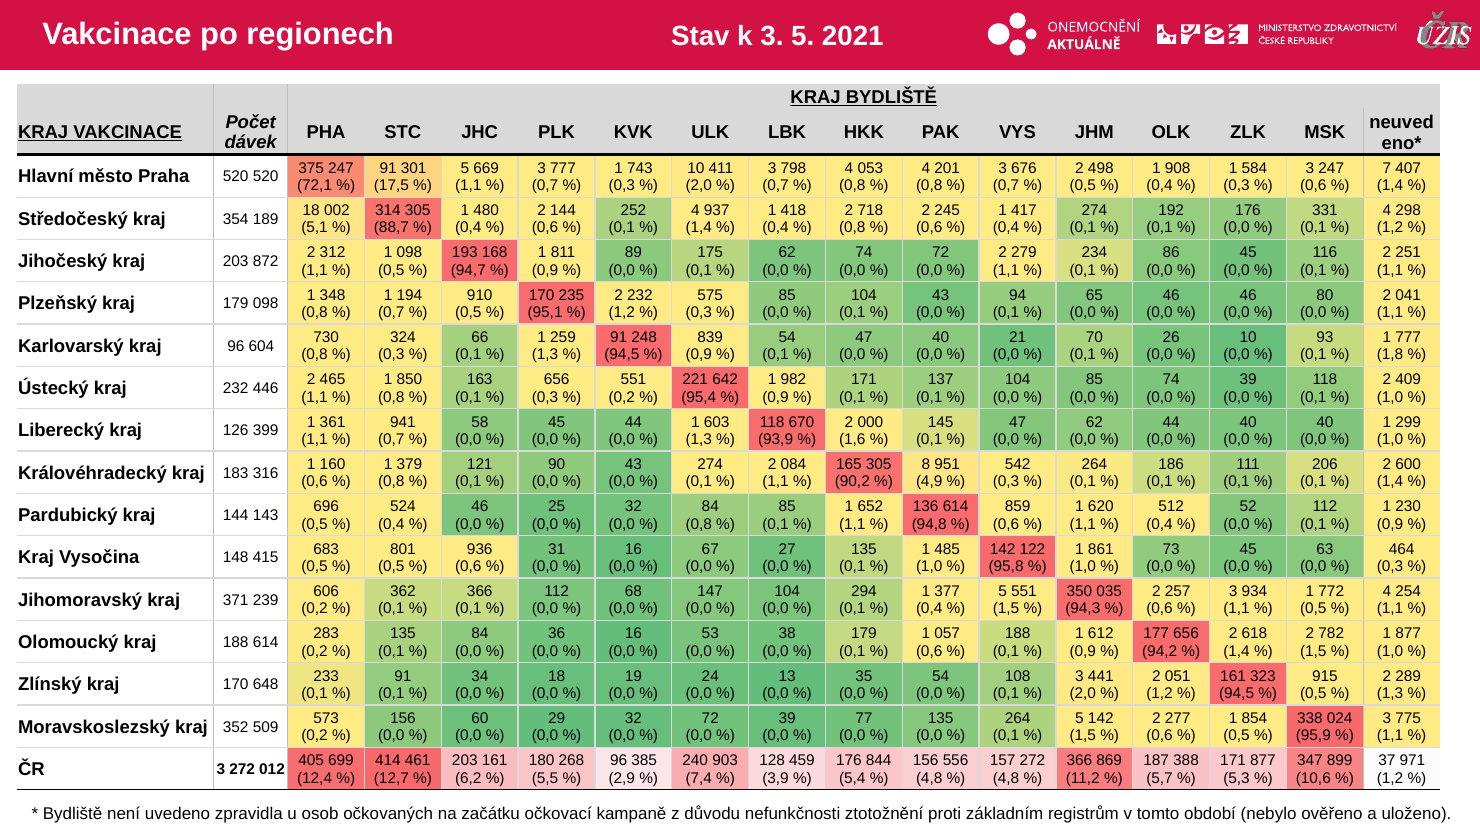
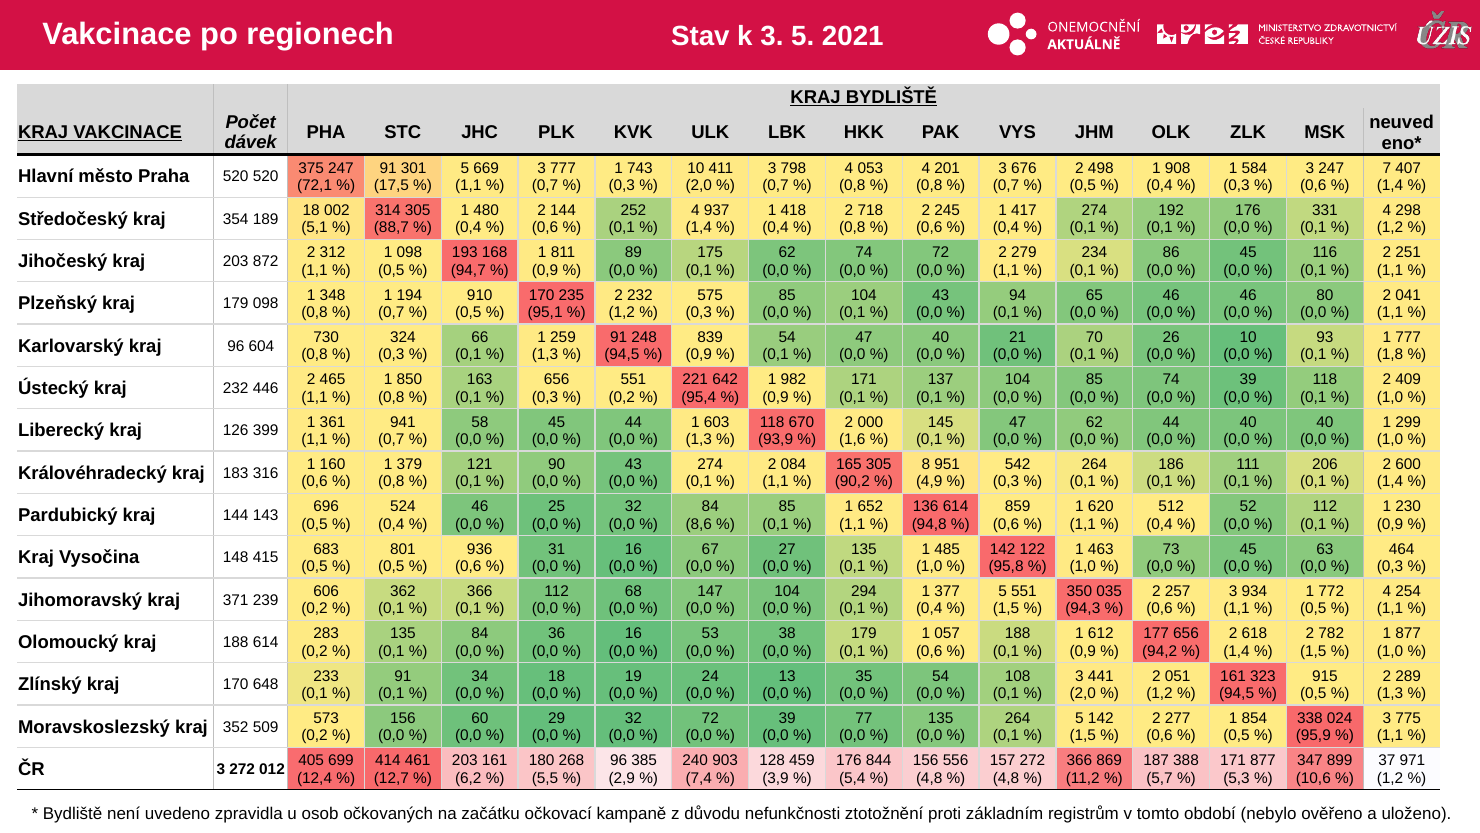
0,8 at (699, 524): 0,8 -> 8,6
861: 861 -> 463
